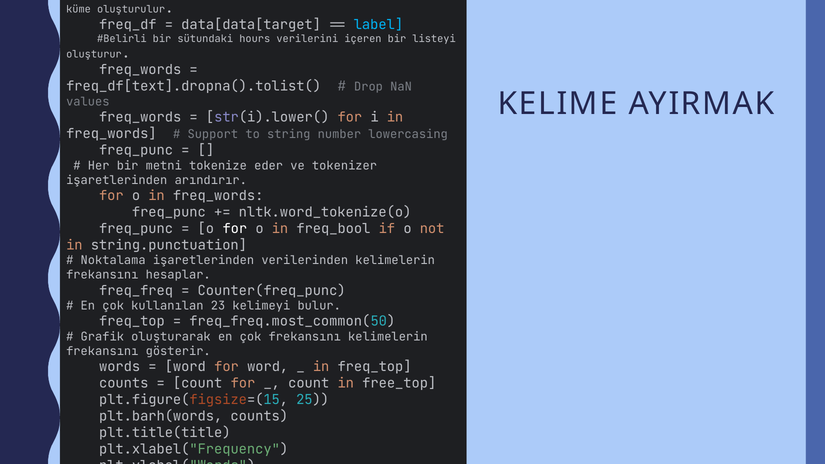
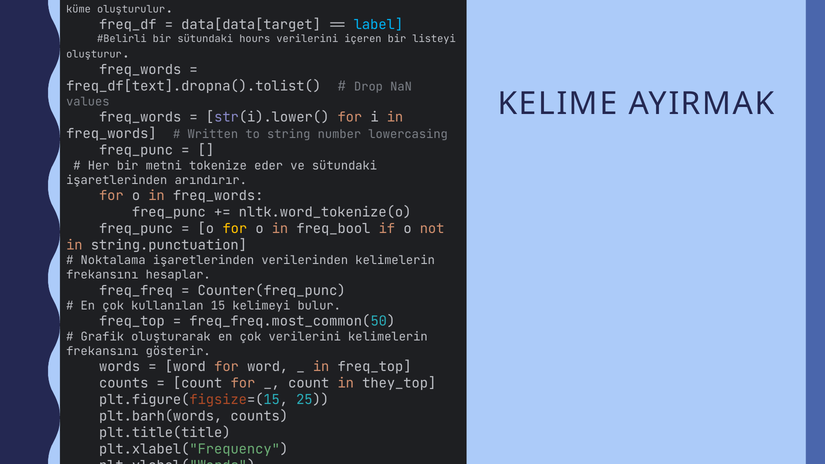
Support: Support -> Written
ve tokenizer: tokenizer -> sütundaki
for at (235, 229) colour: white -> yellow
23: 23 -> 15
çok frekansını: frekansını -> verilerini
free_top: free_top -> they_top
